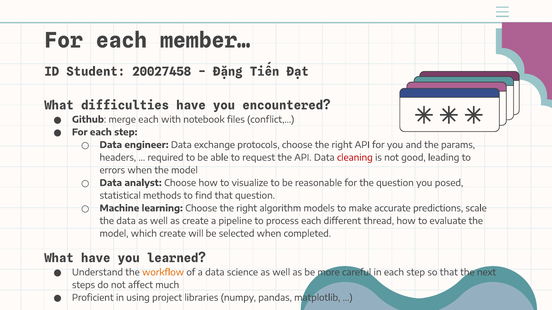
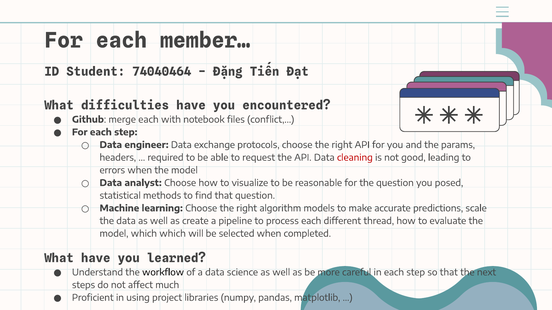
20027458: 20027458 -> 74040464
which create: create -> which
workflow colour: orange -> black
